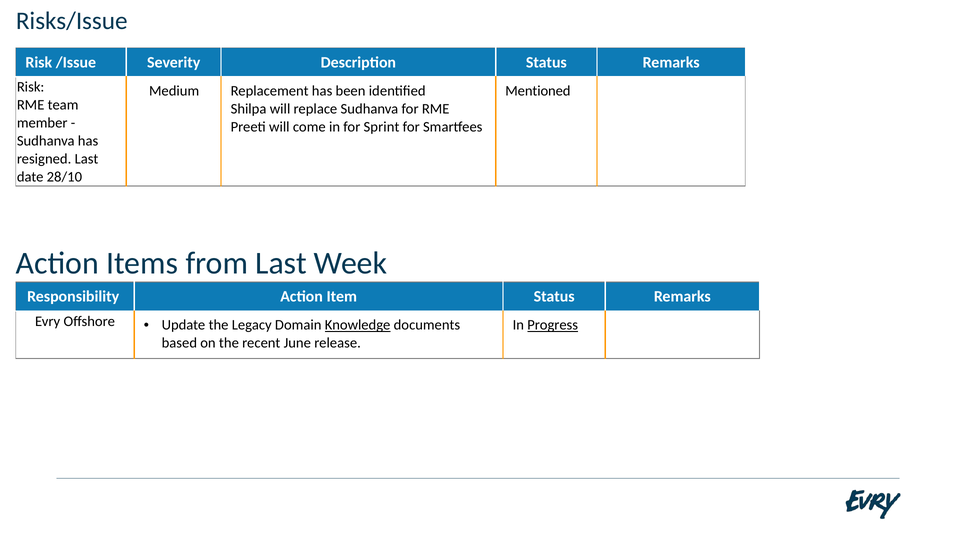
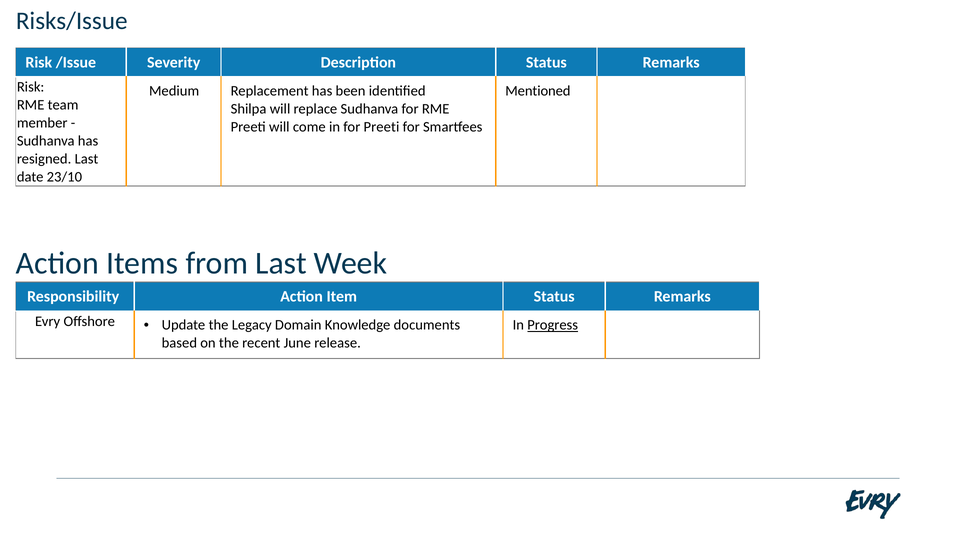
for Sprint: Sprint -> Preeti
28/10: 28/10 -> 23/10
Knowledge underline: present -> none
